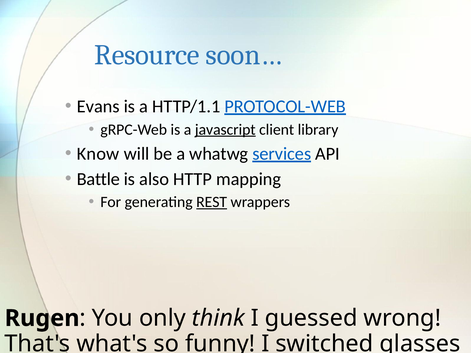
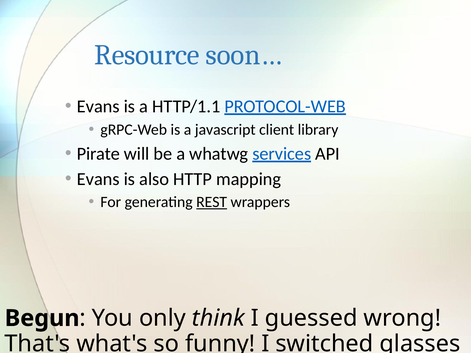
javascript underline: present -> none
Know: Know -> Pirate
Battle at (98, 179): Battle -> Evans
Rugen: Rugen -> Begun
